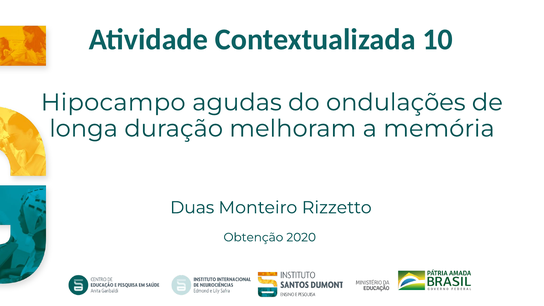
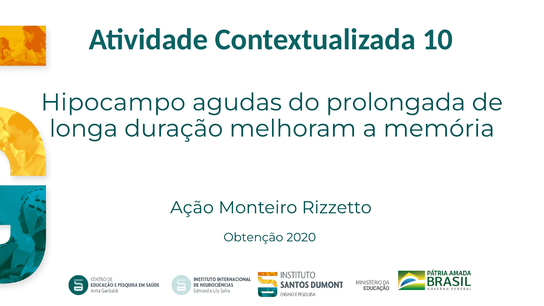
ondulações: ondulações -> prolongada
Duas: Duas -> Ação
